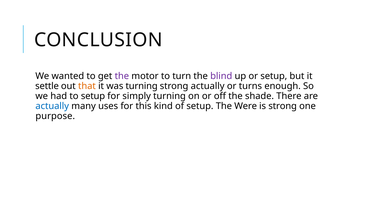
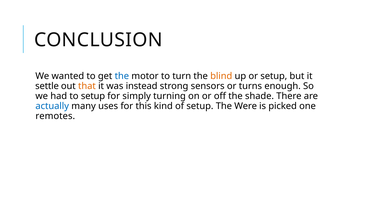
the at (122, 76) colour: purple -> blue
blind colour: purple -> orange
was turning: turning -> instead
strong actually: actually -> sensors
is strong: strong -> picked
purpose: purpose -> remotes
